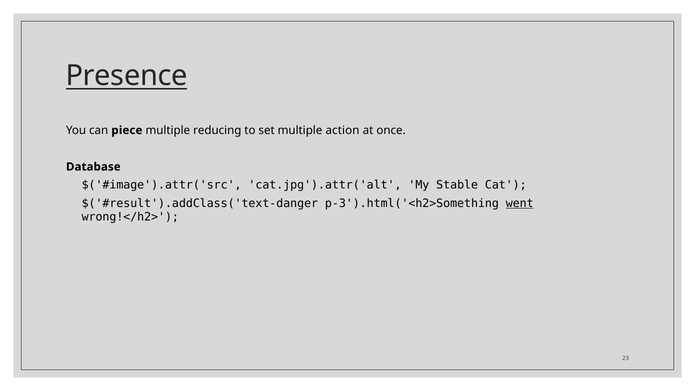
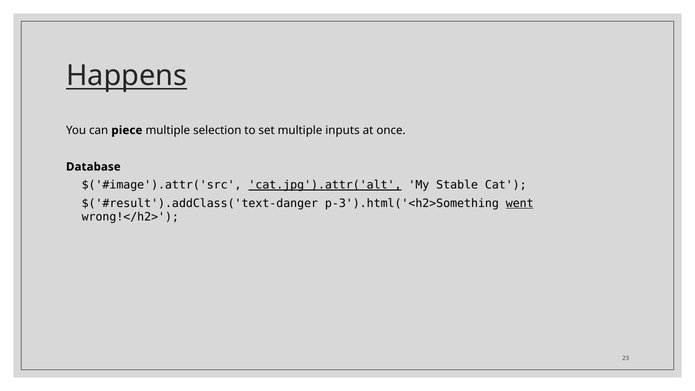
Presence: Presence -> Happens
reducing: reducing -> selection
action: action -> inputs
cat.jpg').attr('alt underline: none -> present
